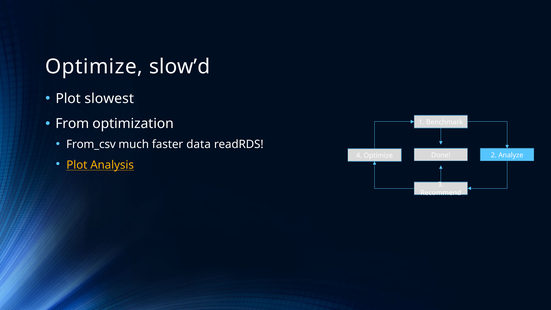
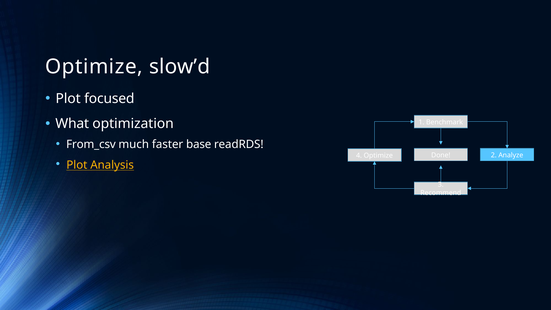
slowest: slowest -> focused
From: From -> What
data: data -> base
